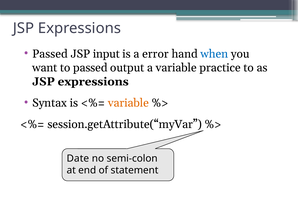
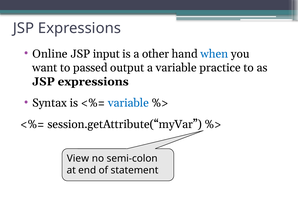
Passed at (50, 54): Passed -> Online
error: error -> other
variable at (128, 103) colour: orange -> blue
Date: Date -> View
